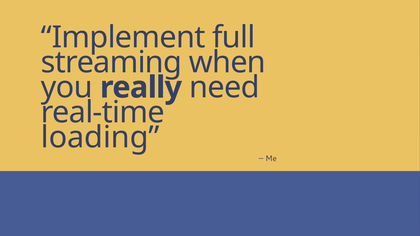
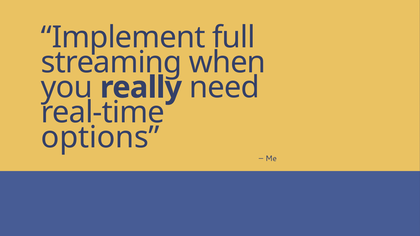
loading: loading -> options
